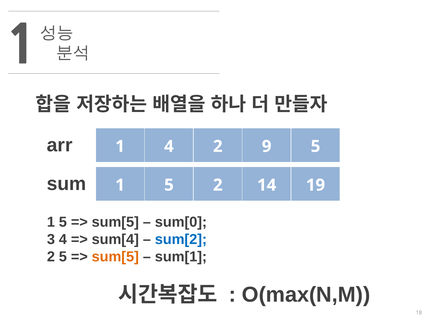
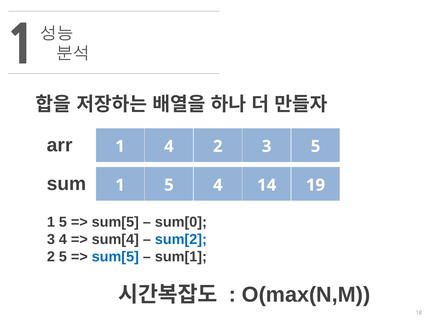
2 9: 9 -> 3
5 2: 2 -> 4
sum[5 at (115, 257) colour: orange -> blue
